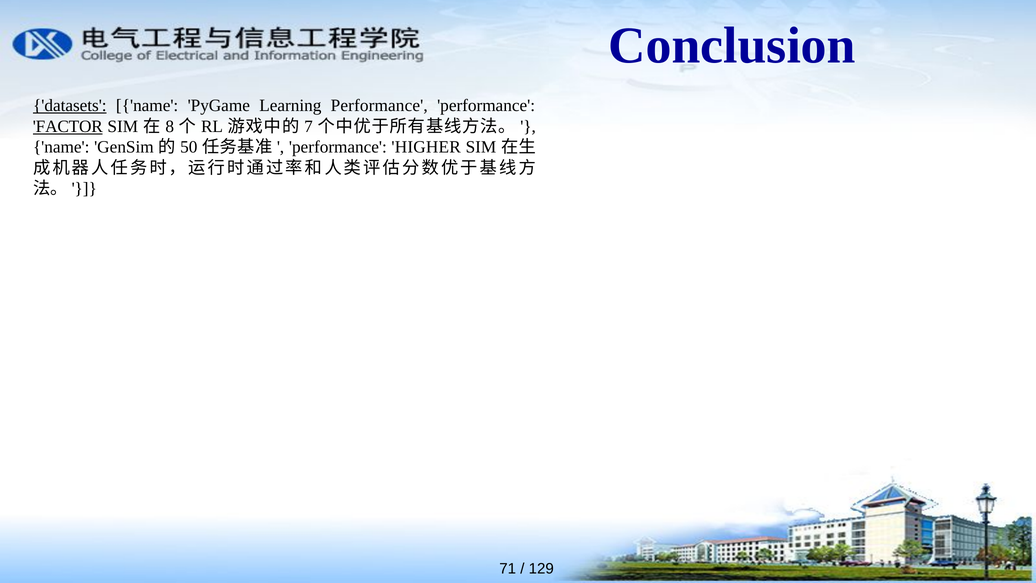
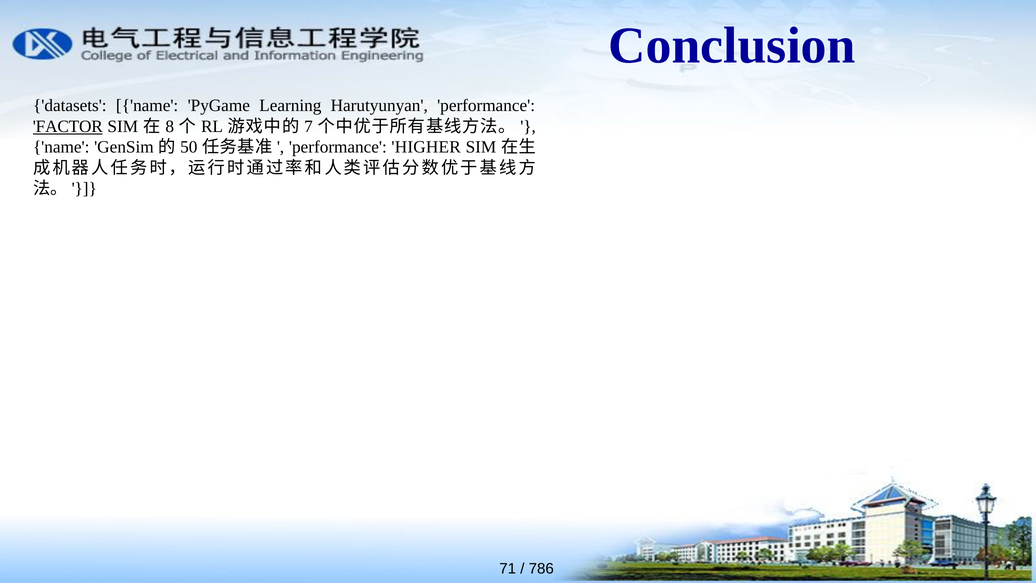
datasets underline: present -> none
Learning Performance: Performance -> Harutyunyan
129: 129 -> 786
